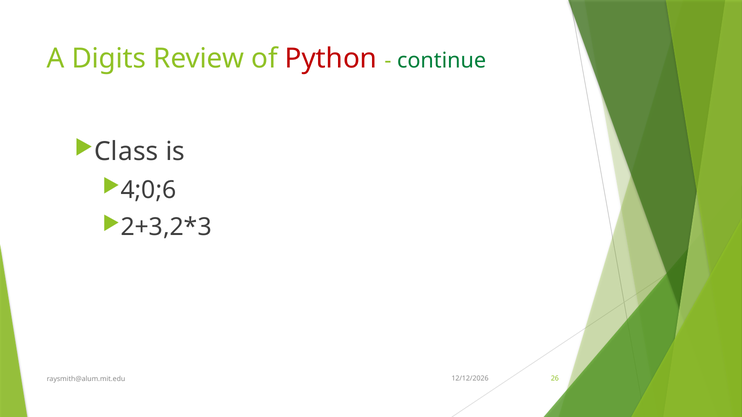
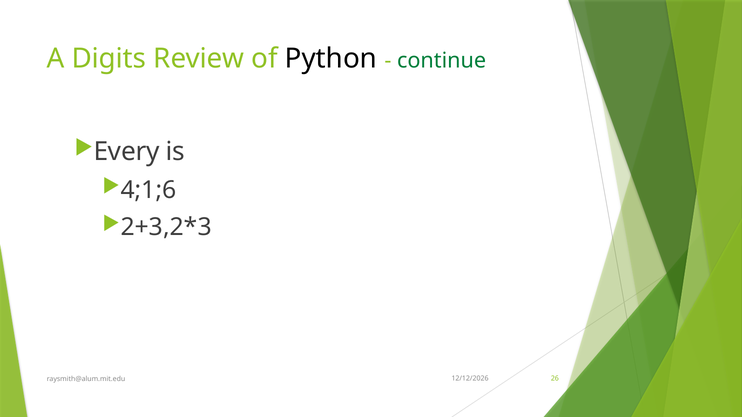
Python colour: red -> black
Class: Class -> Every
4;0;6: 4;0;6 -> 4;1;6
